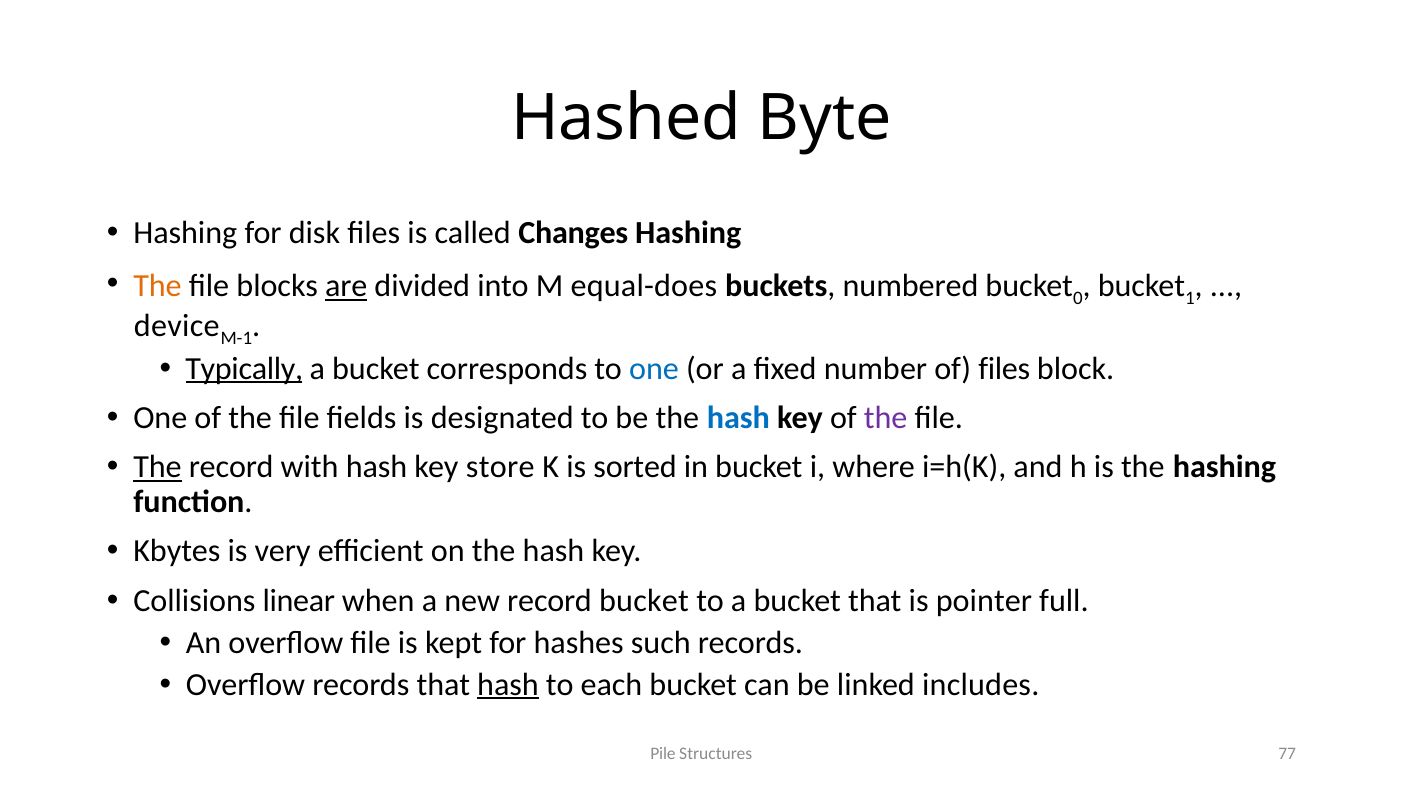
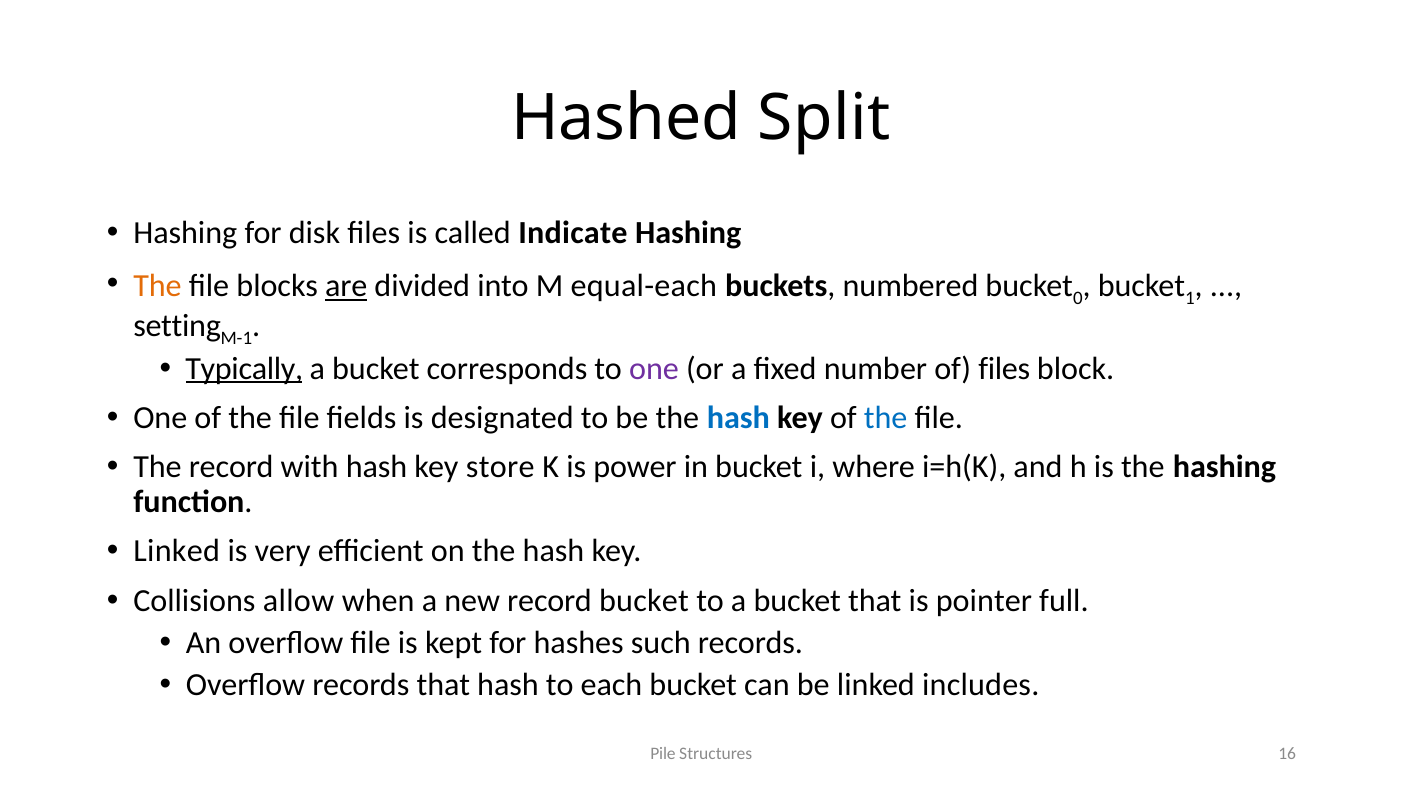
Byte: Byte -> Split
Changes: Changes -> Indicate
equal-does: equal-does -> equal-each
device: device -> setting
one at (654, 369) colour: blue -> purple
the at (886, 418) colour: purple -> blue
The at (157, 467) underline: present -> none
sorted: sorted -> power
Kbytes at (177, 551): Kbytes -> Linked
linear: linear -> allow
hash at (508, 685) underline: present -> none
77: 77 -> 16
